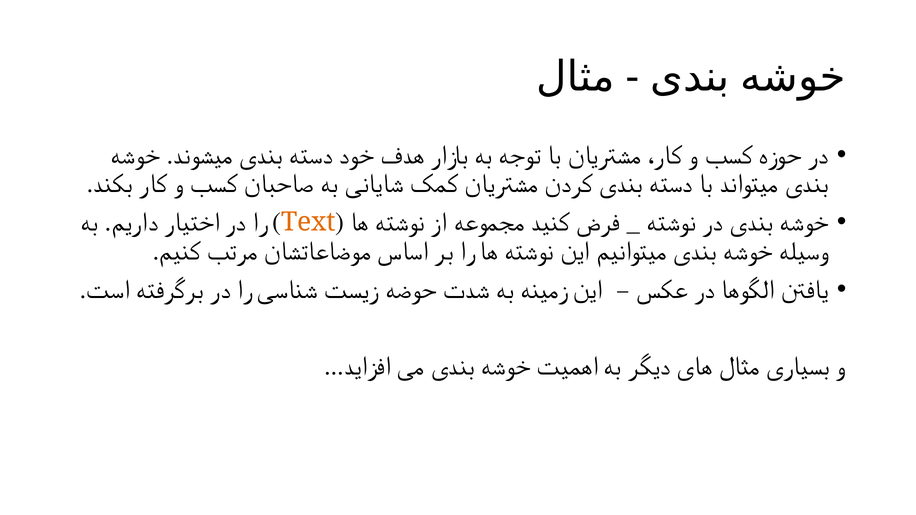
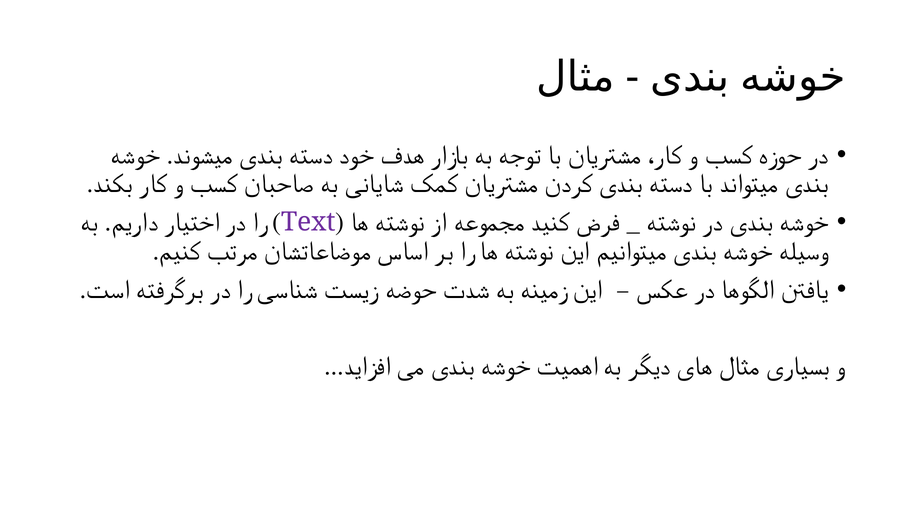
Text colour: orange -> purple
